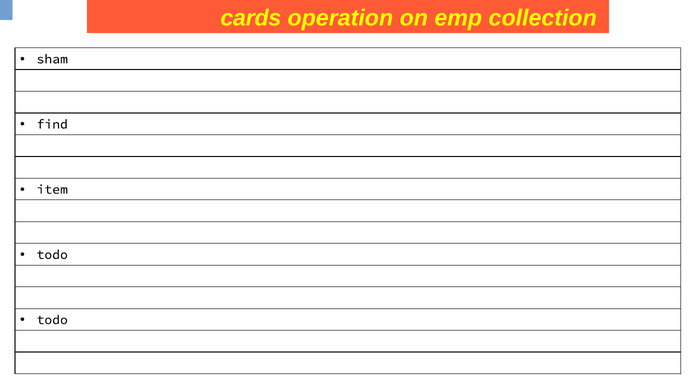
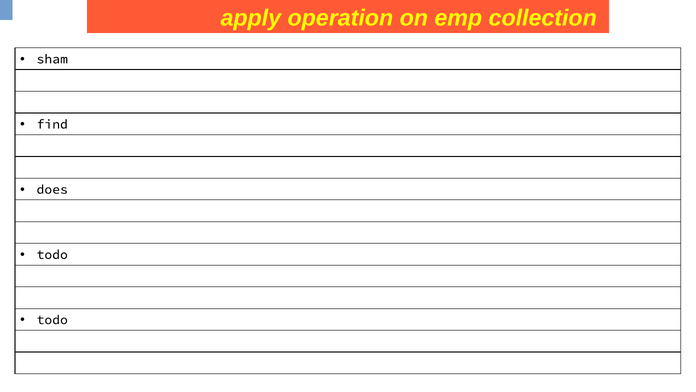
cards: cards -> apply
item: item -> does
